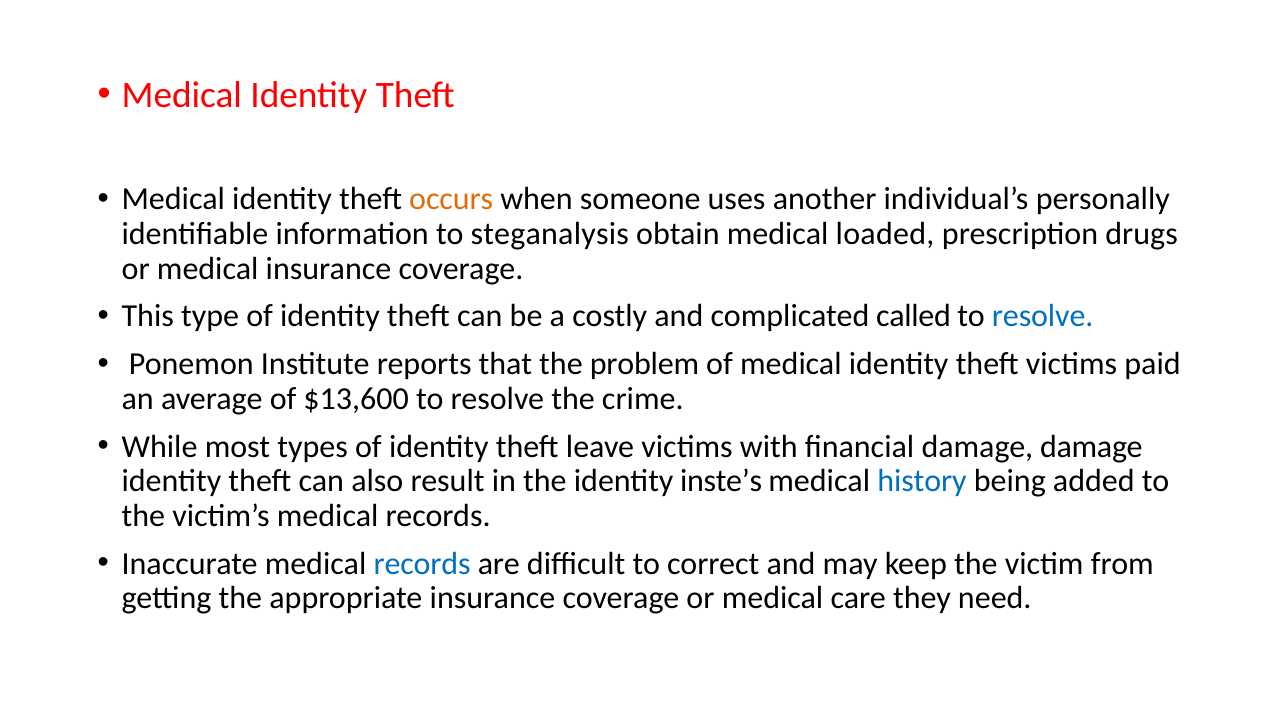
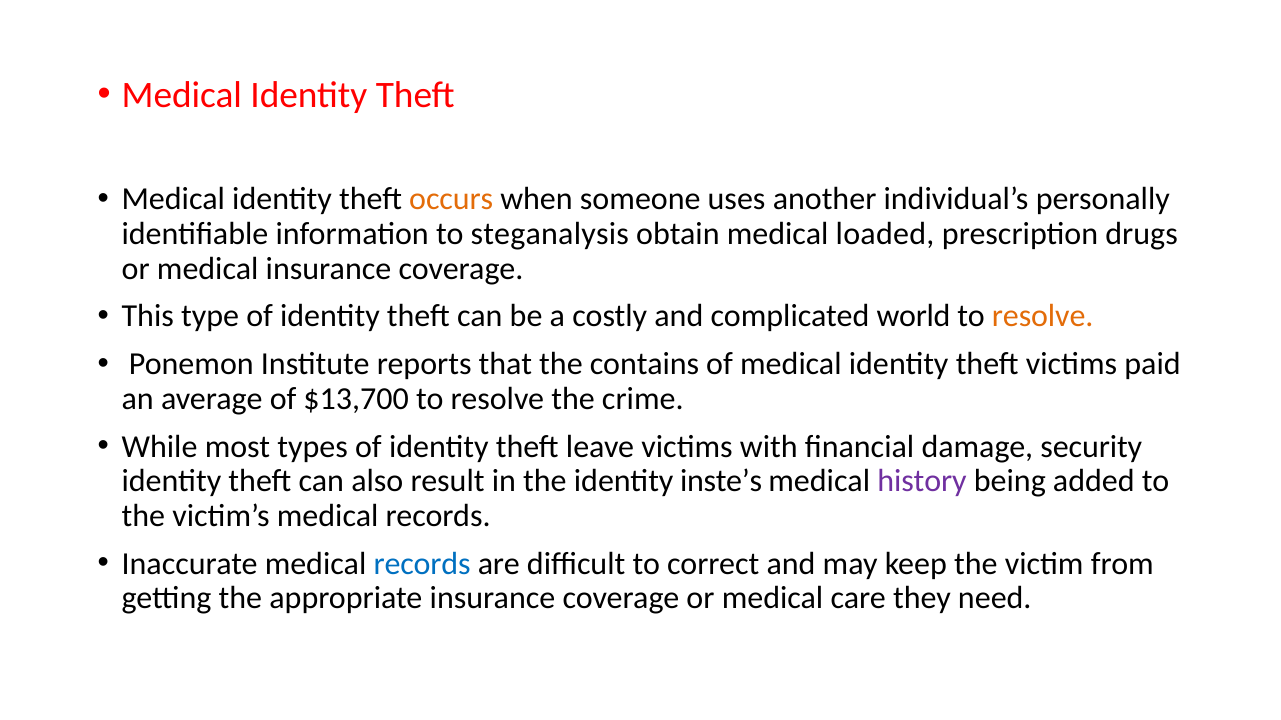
called: called -> world
resolve at (1043, 317) colour: blue -> orange
problem: problem -> contains
$13,600: $13,600 -> $13,700
damage damage: damage -> security
history colour: blue -> purple
